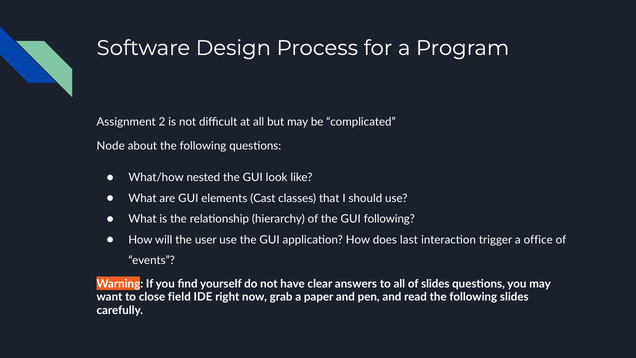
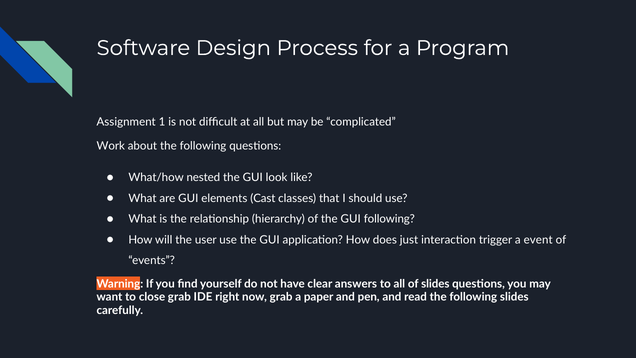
2: 2 -> 1
Node: Node -> Work
last: last -> just
office: office -> event
close field: field -> grab
